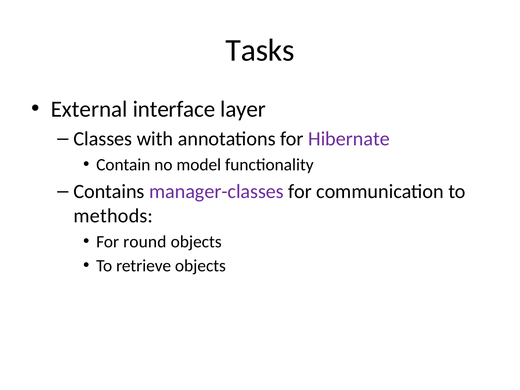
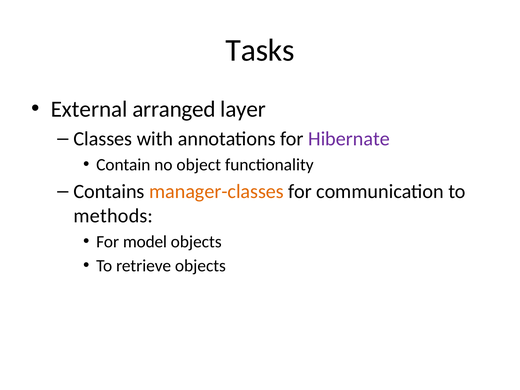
interface: interface -> arranged
model: model -> object
manager-classes colour: purple -> orange
round: round -> model
